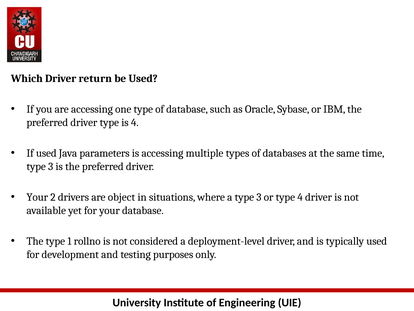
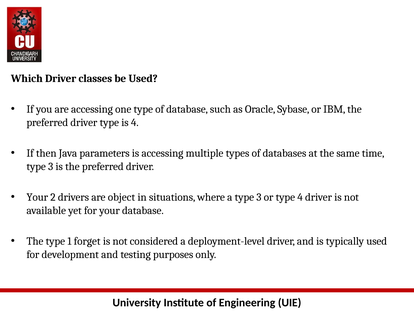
return: return -> classes
If used: used -> then
rollno: rollno -> forget
